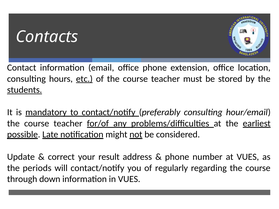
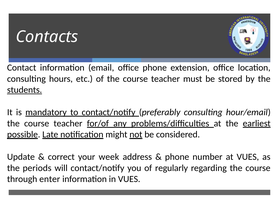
etc underline: present -> none
result: result -> week
down: down -> enter
